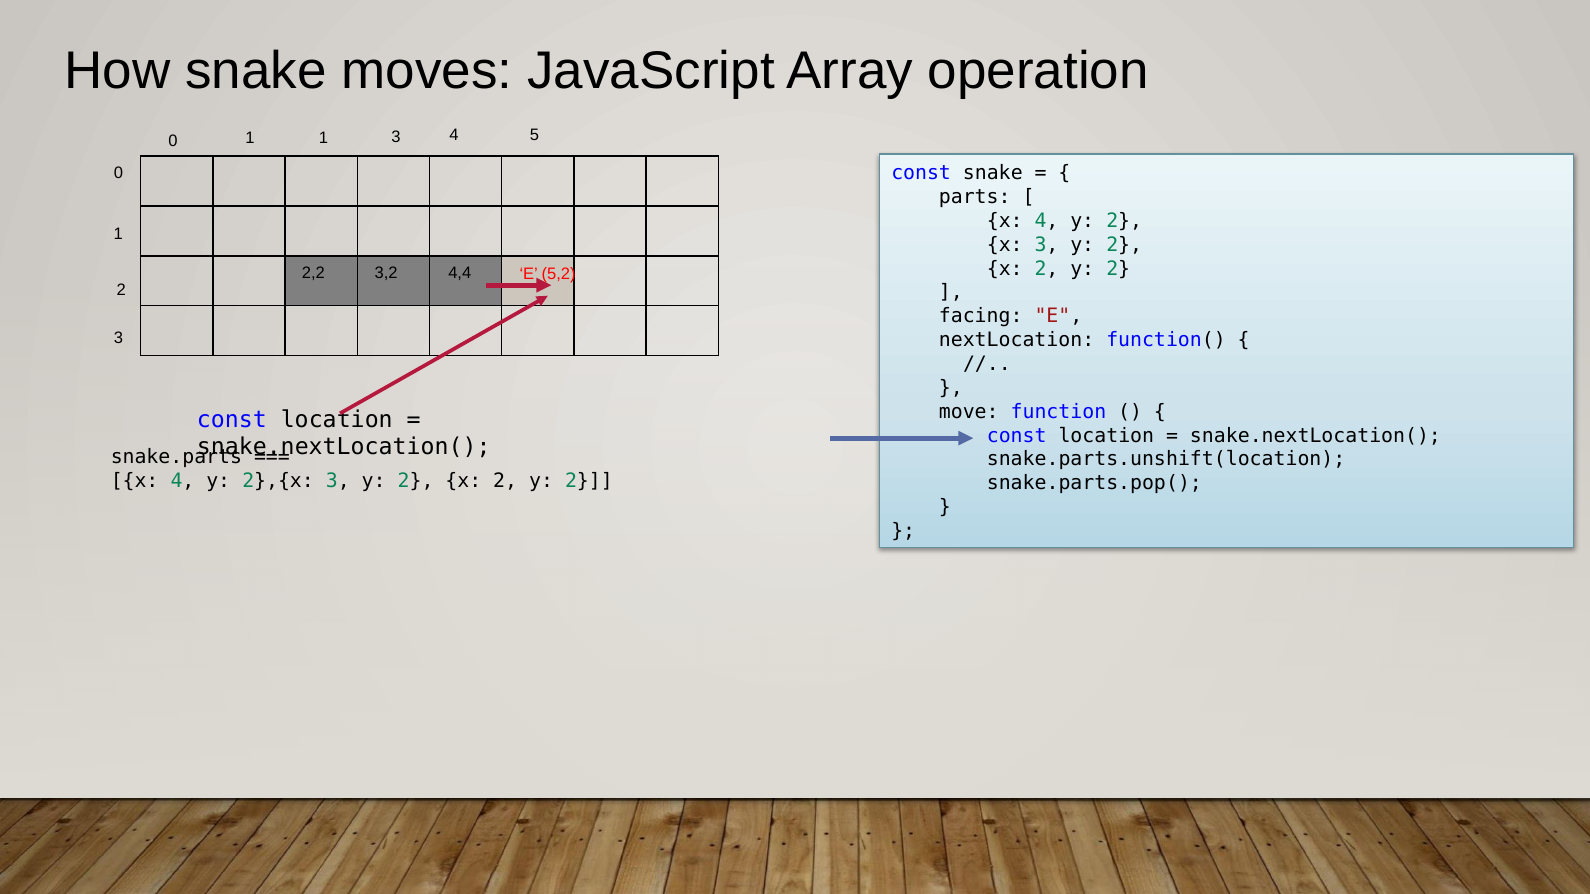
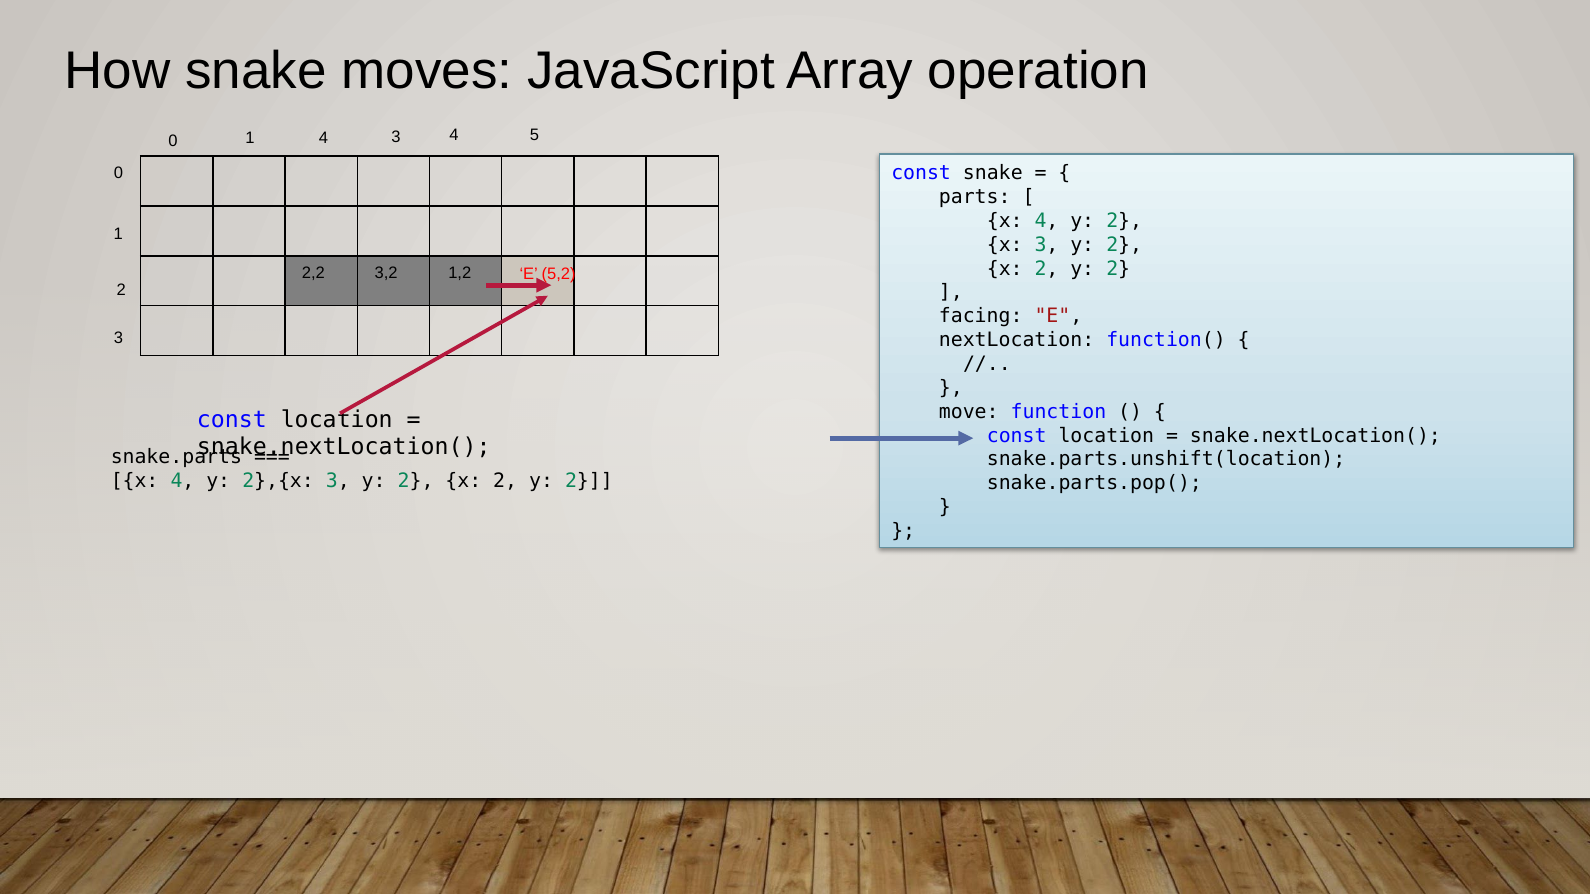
1 1: 1 -> 4
4,4: 4,4 -> 1,2
